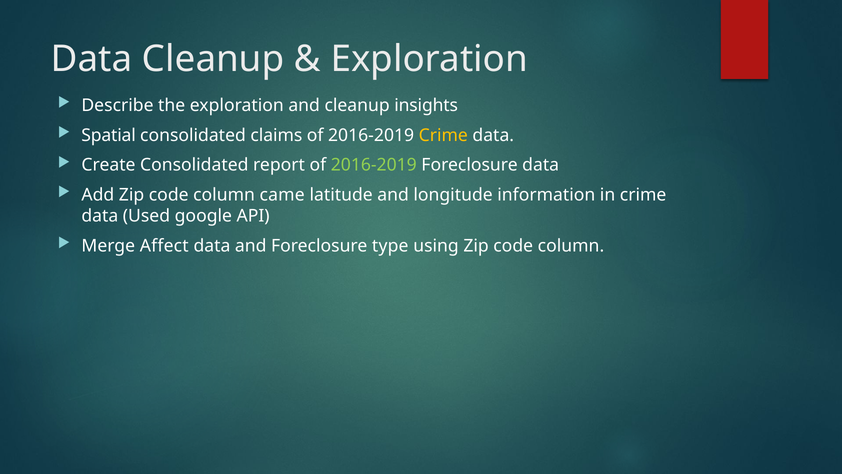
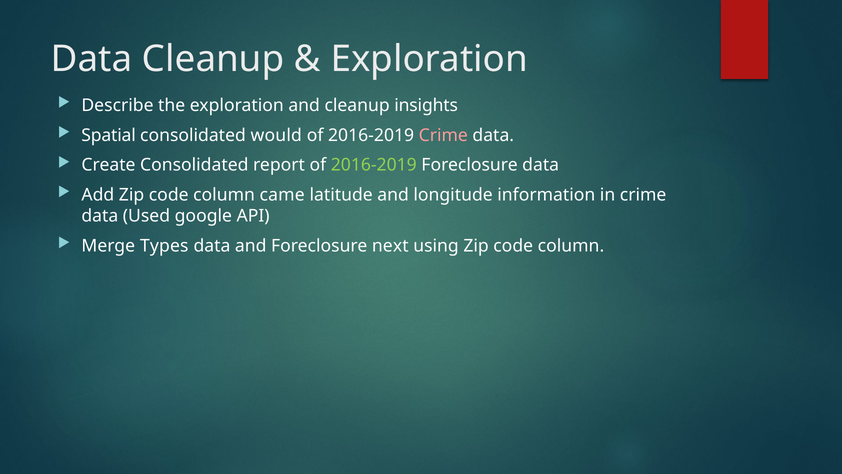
claims: claims -> would
Crime at (443, 135) colour: yellow -> pink
Affect: Affect -> Types
type: type -> next
